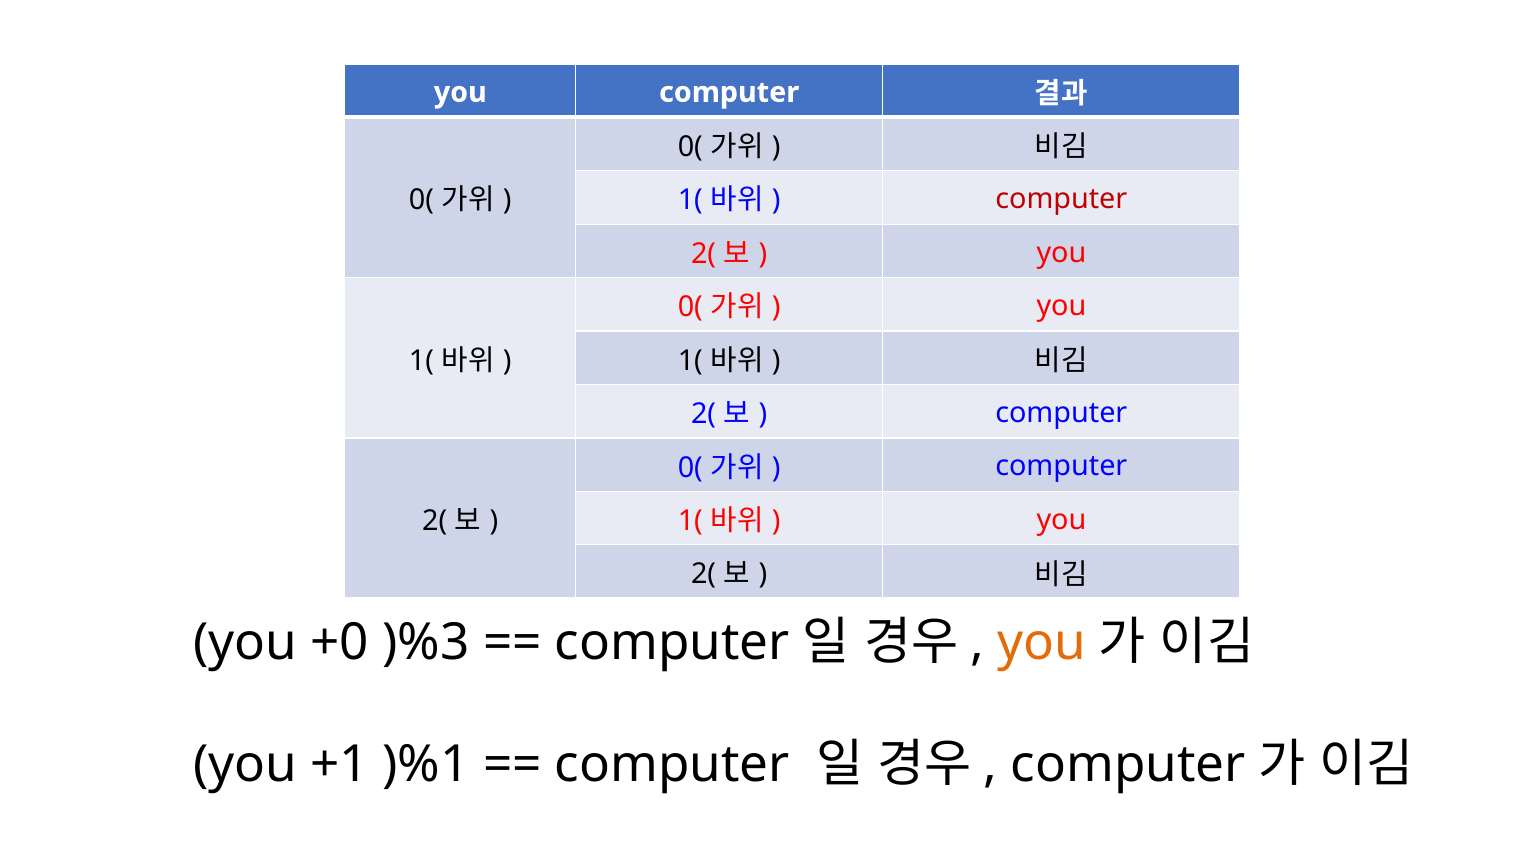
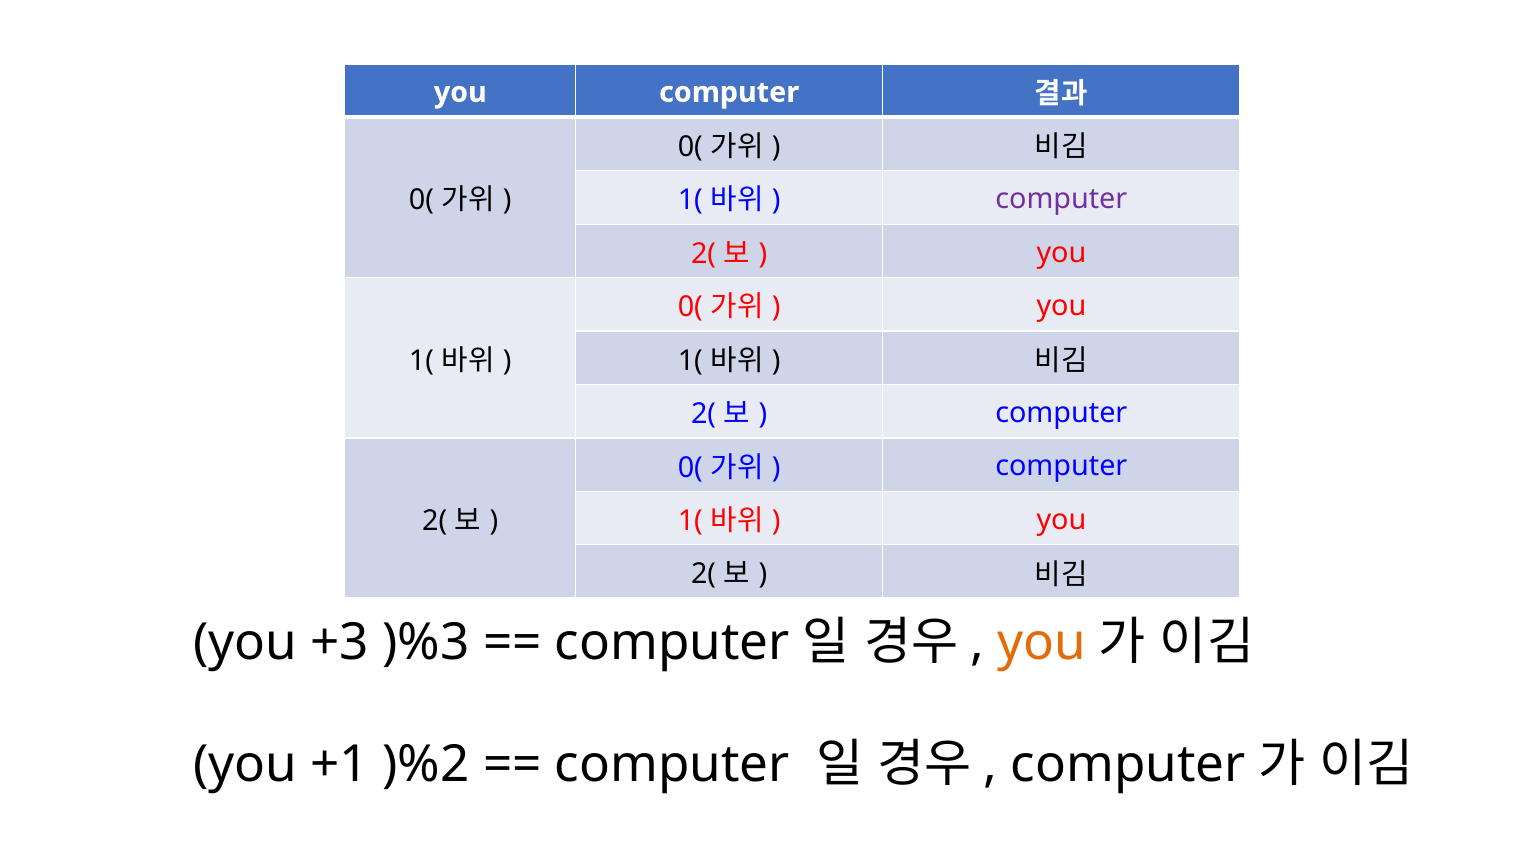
computer at (1061, 199) colour: red -> purple
+0: +0 -> +3
)%1: )%1 -> )%2
